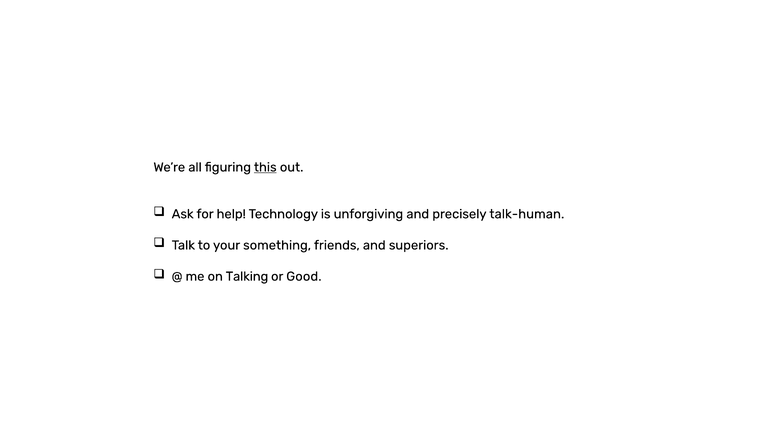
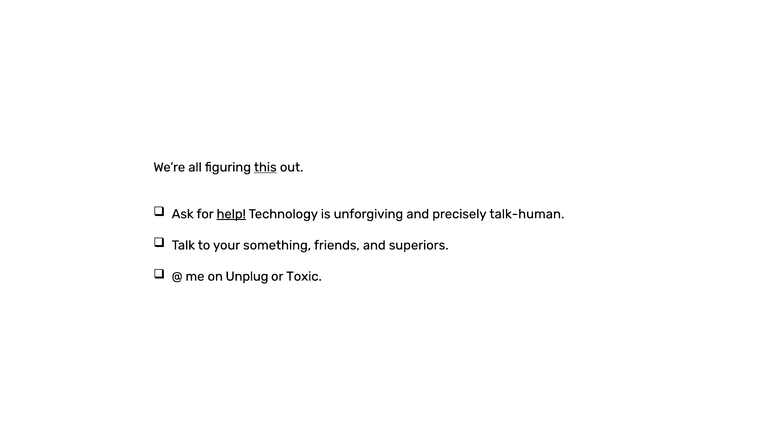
help underline: none -> present
Talking: Talking -> Unplug
Good: Good -> Toxic
